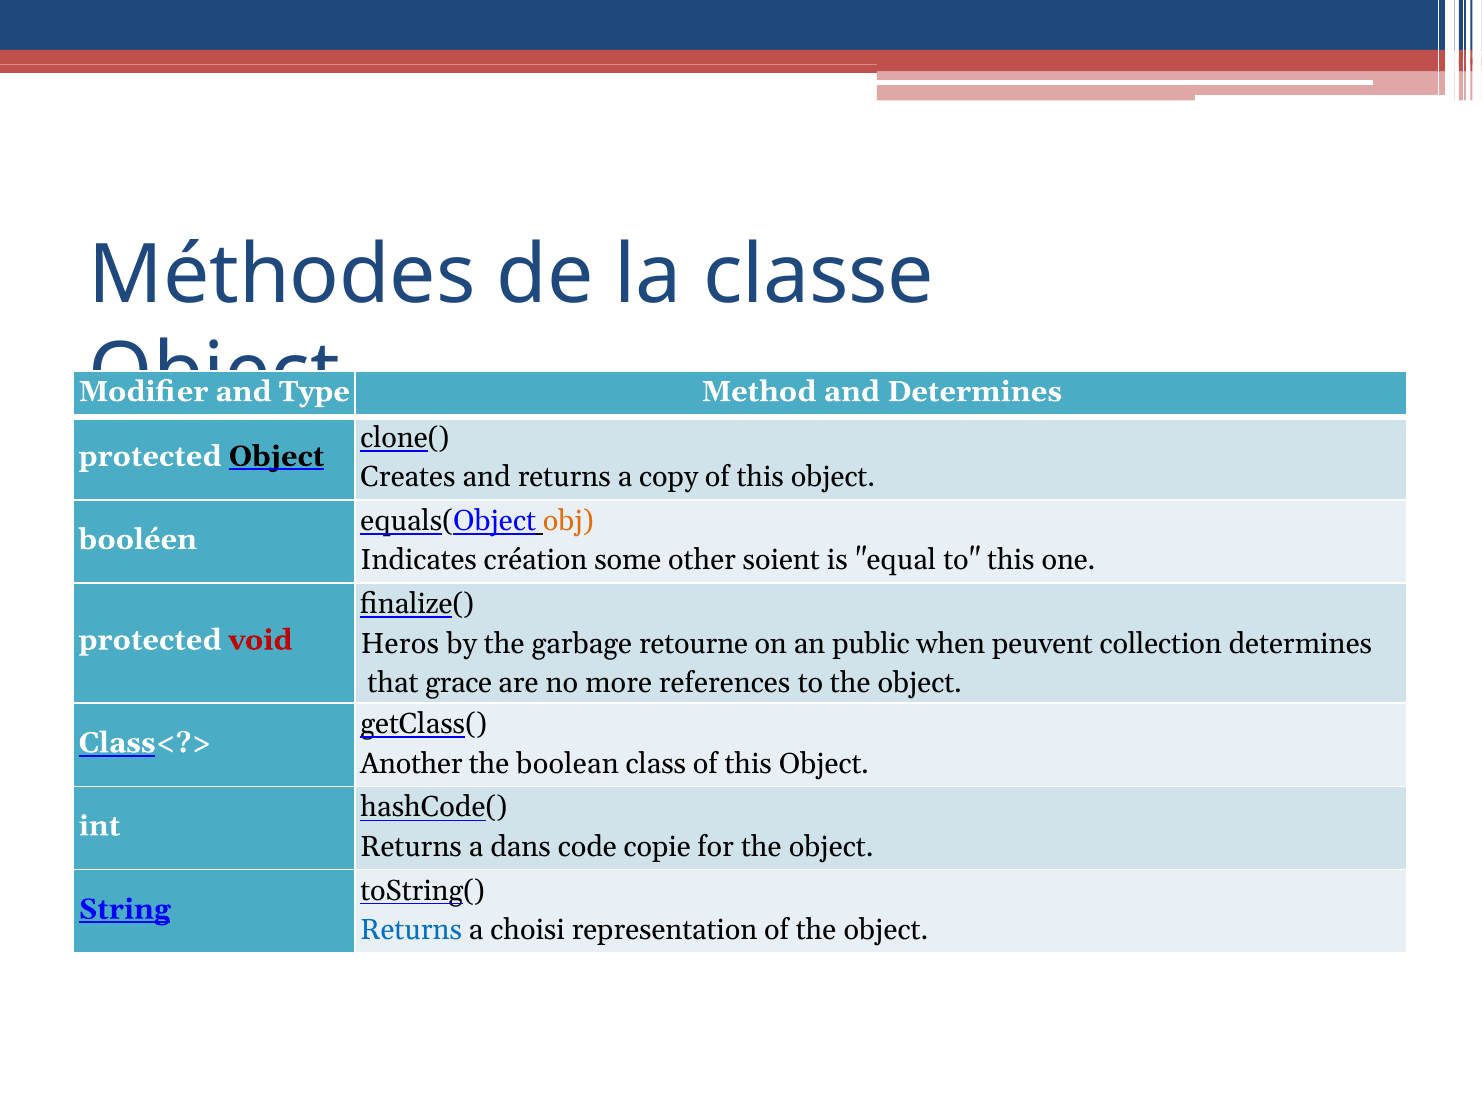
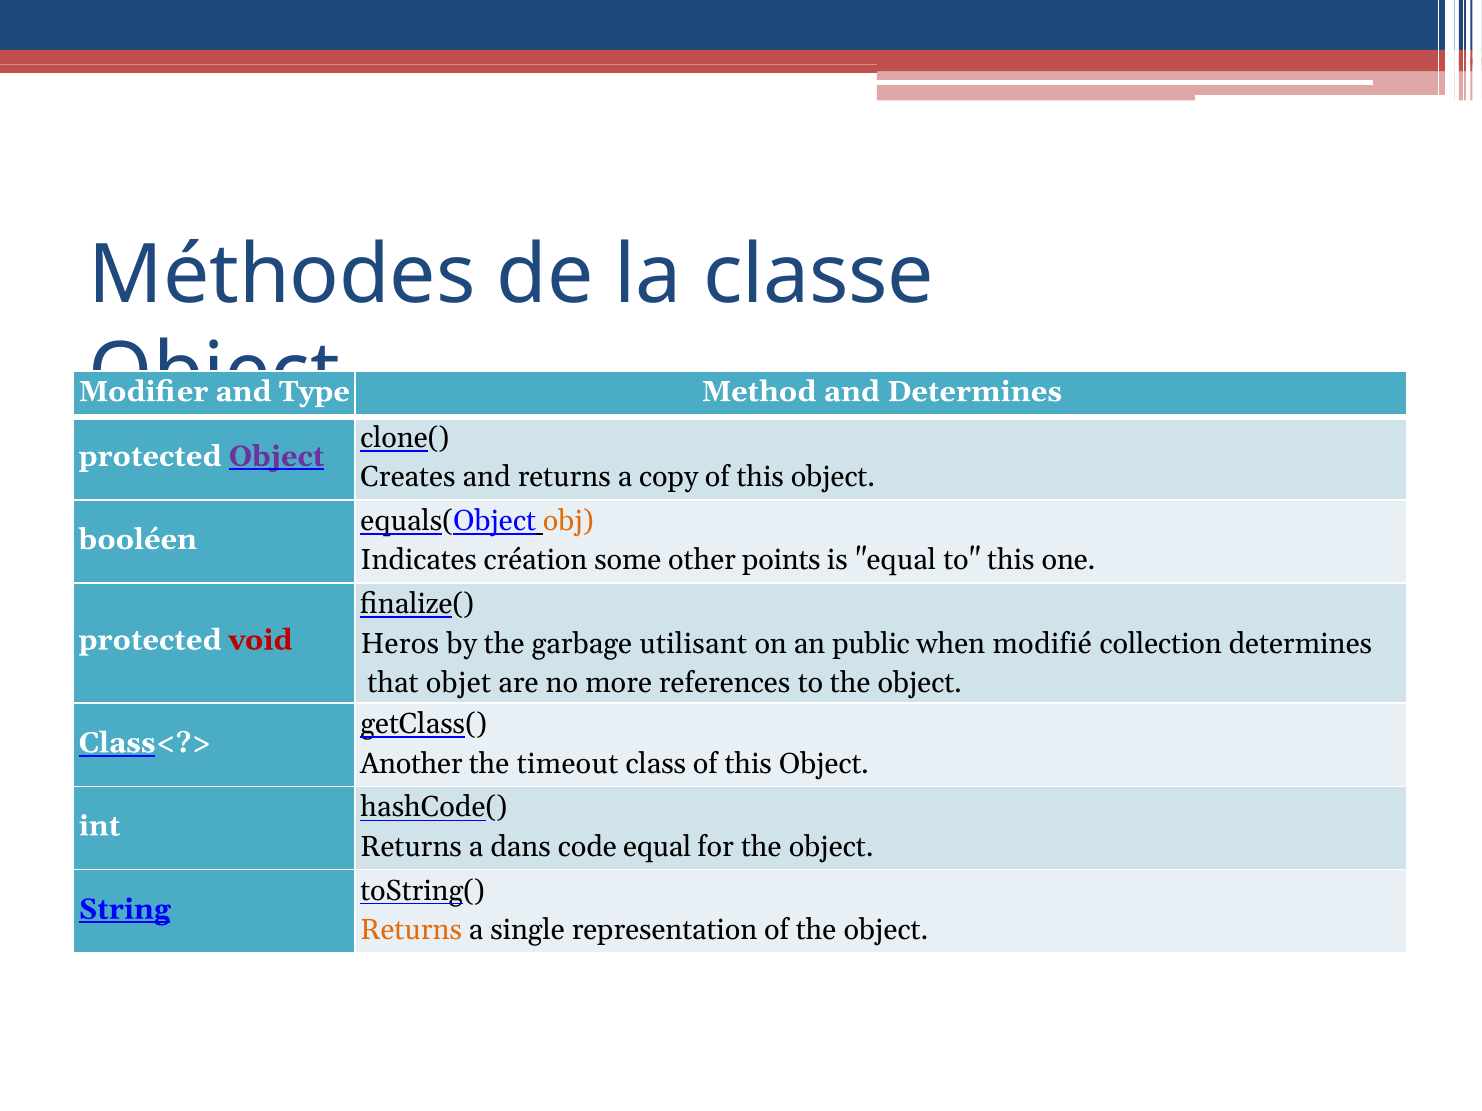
Object at (276, 457) colour: black -> purple
soient: soient -> points
retourne: retourne -> utilisant
peuvent: peuvent -> modifié
grace: grace -> objet
boolean: boolean -> timeout
code copie: copie -> equal
Returns at (411, 930) colour: blue -> orange
choisi: choisi -> single
